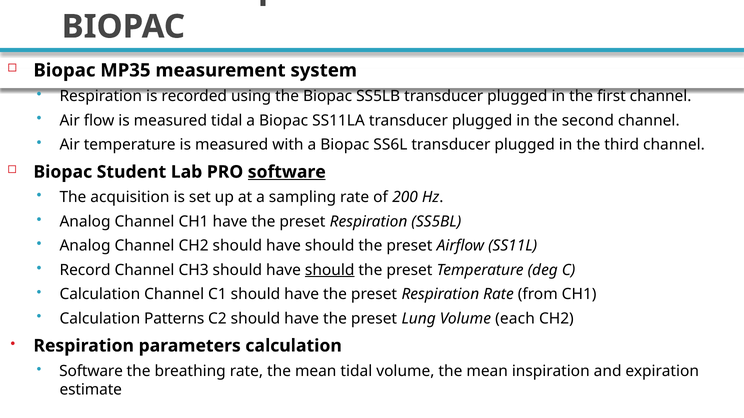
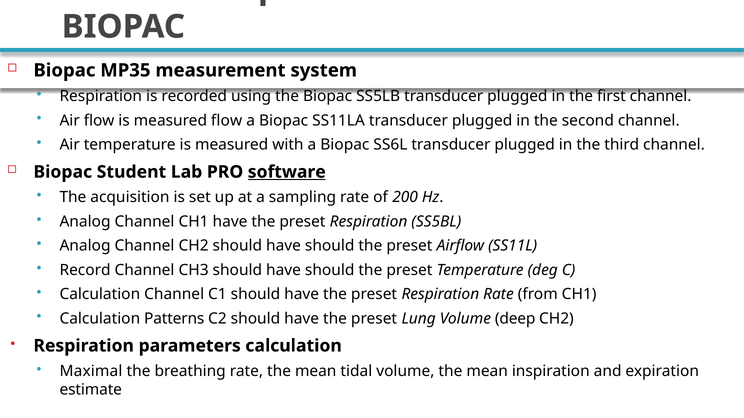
measured tidal: tidal -> flow
should at (330, 270) underline: present -> none
each: each -> deep
Software at (91, 372): Software -> Maximal
